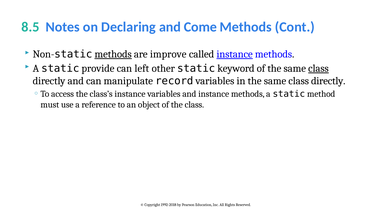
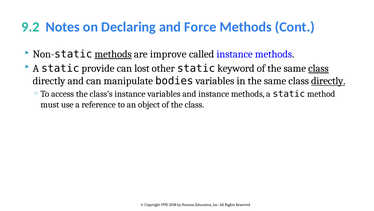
8.5: 8.5 -> 9.2
Come: Come -> Force
instance at (235, 54) underline: present -> none
left: left -> lost
record: record -> bodies
directly at (328, 81) underline: none -> present
